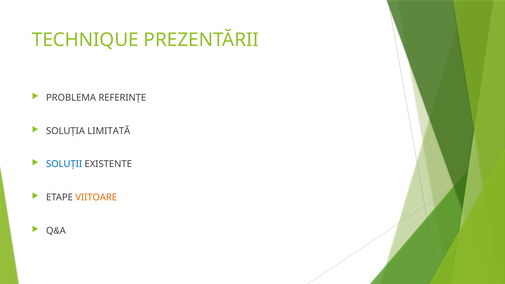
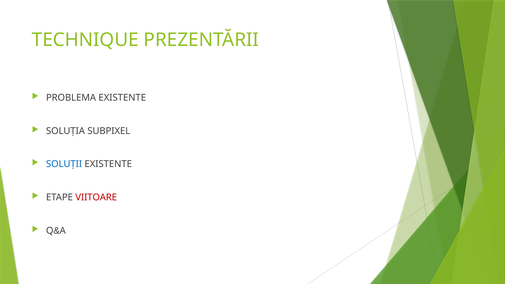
PROBLEMA REFERINȚE: REFERINȚE -> EXISTENTE
LIMITATĂ: LIMITATĂ -> SUBPIXEL
VIITOARE colour: orange -> red
